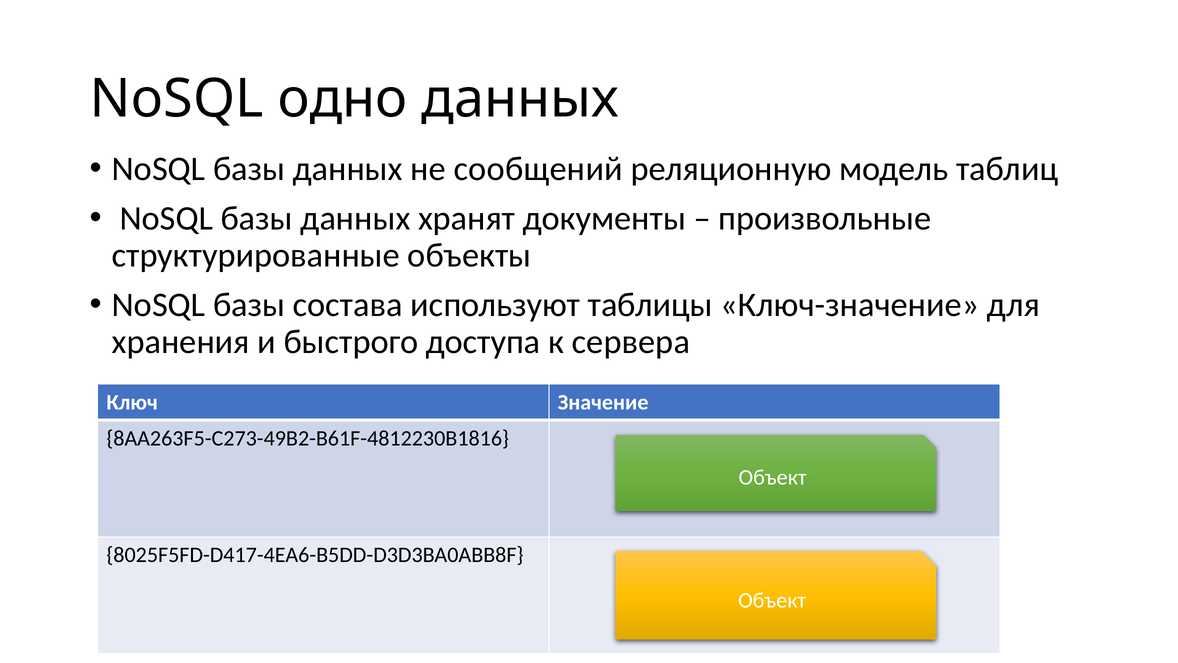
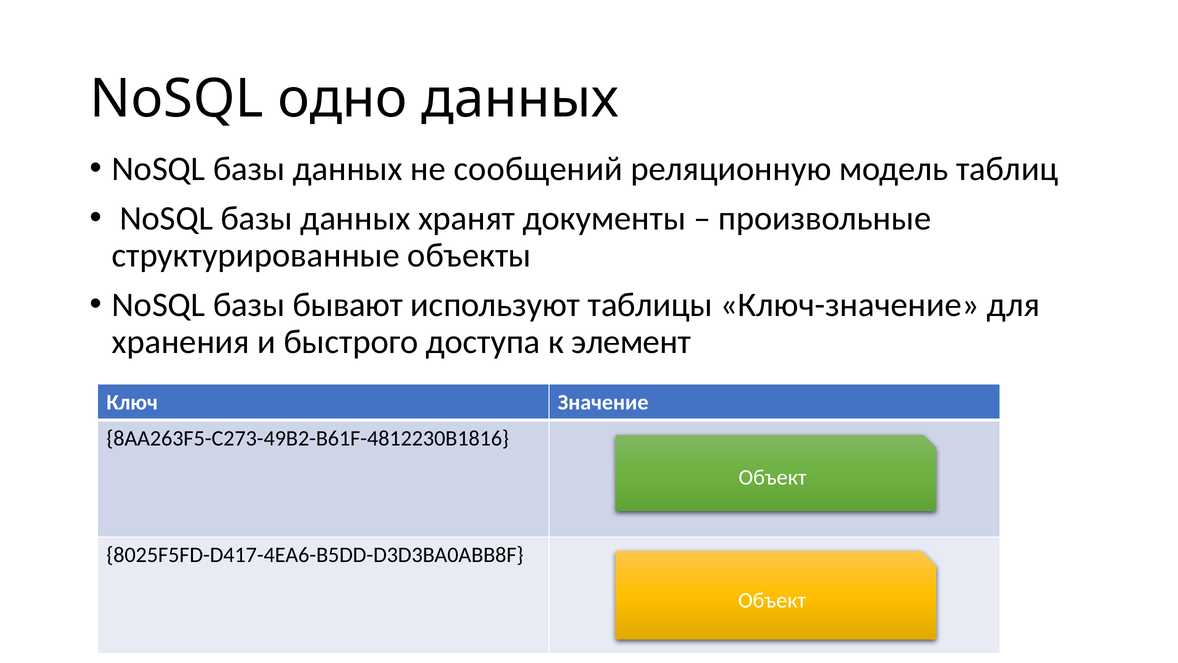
состава: состава -> бывают
сервера: сервера -> элемент
